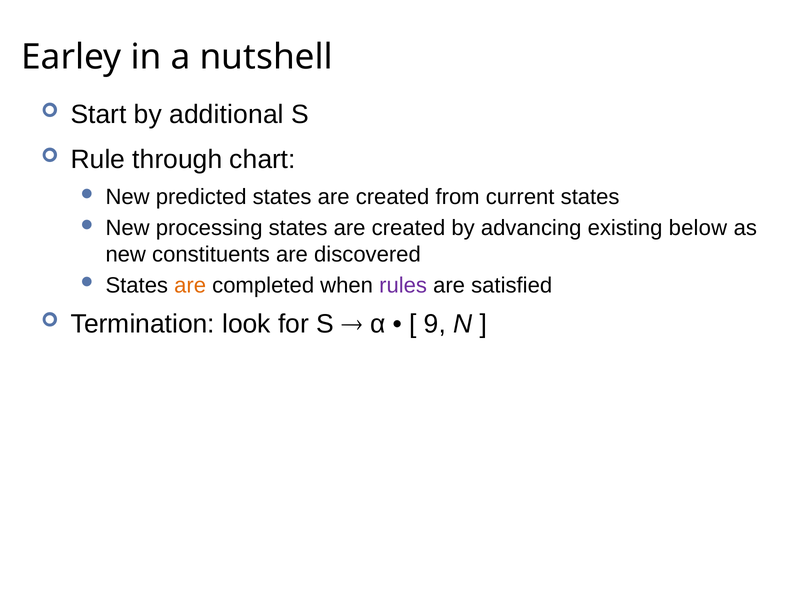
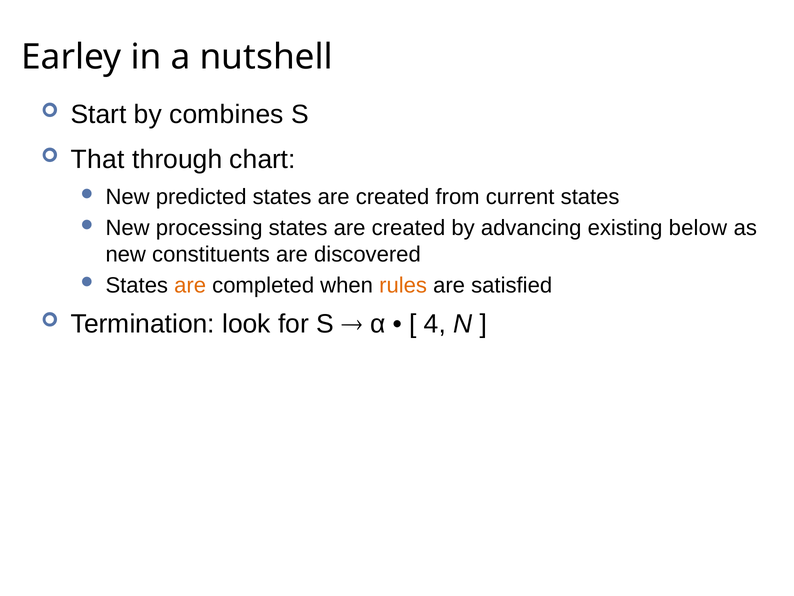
additional: additional -> combines
Rule: Rule -> That
rules colour: purple -> orange
9: 9 -> 4
